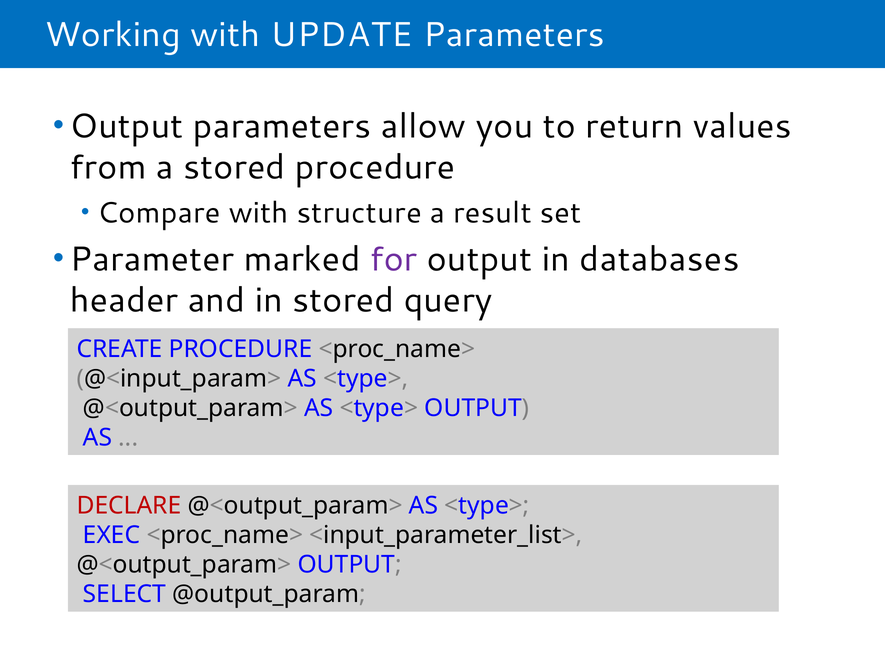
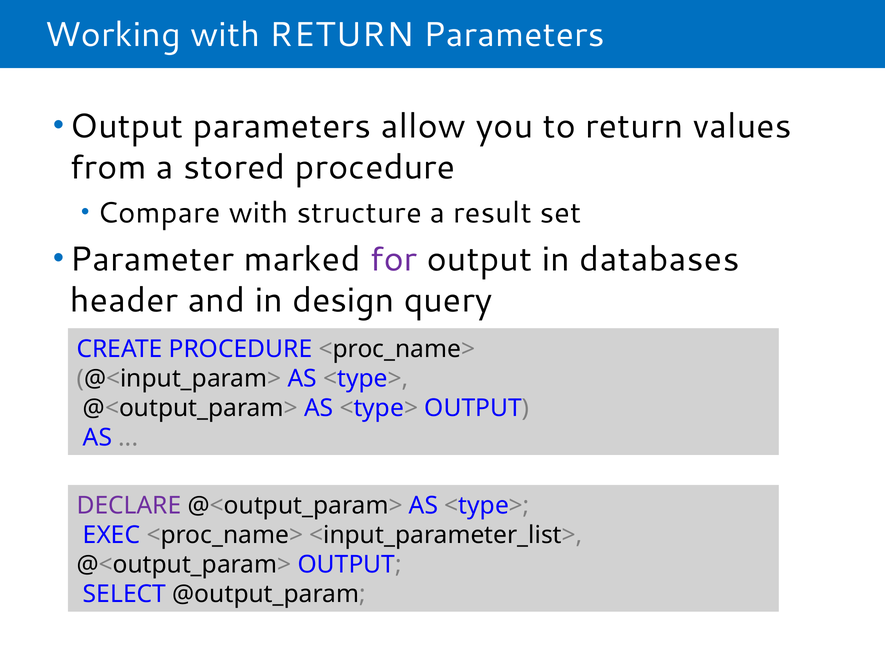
with UPDATE: UPDATE -> RETURN
in stored: stored -> design
DECLARE colour: red -> purple
